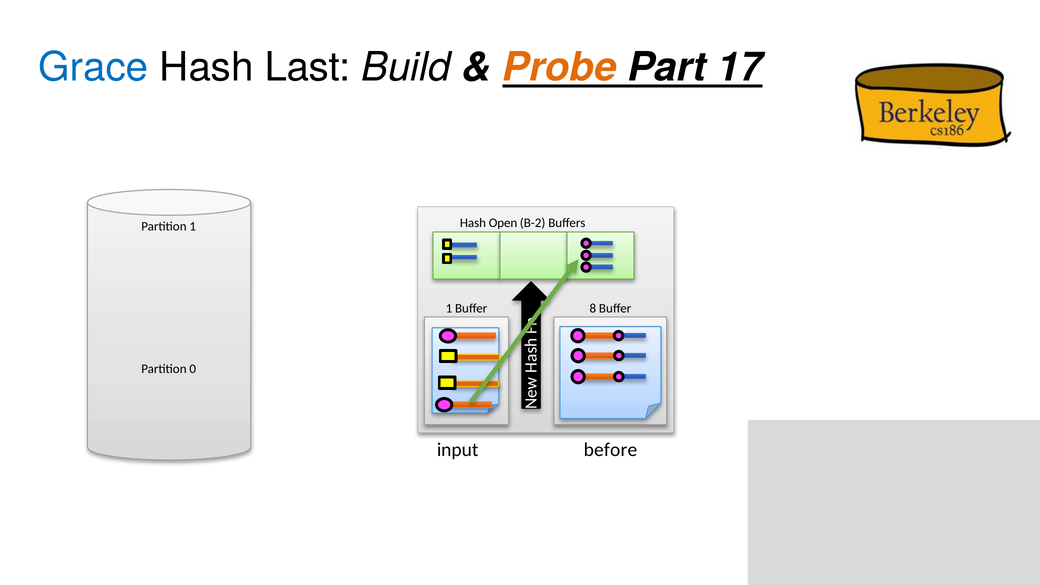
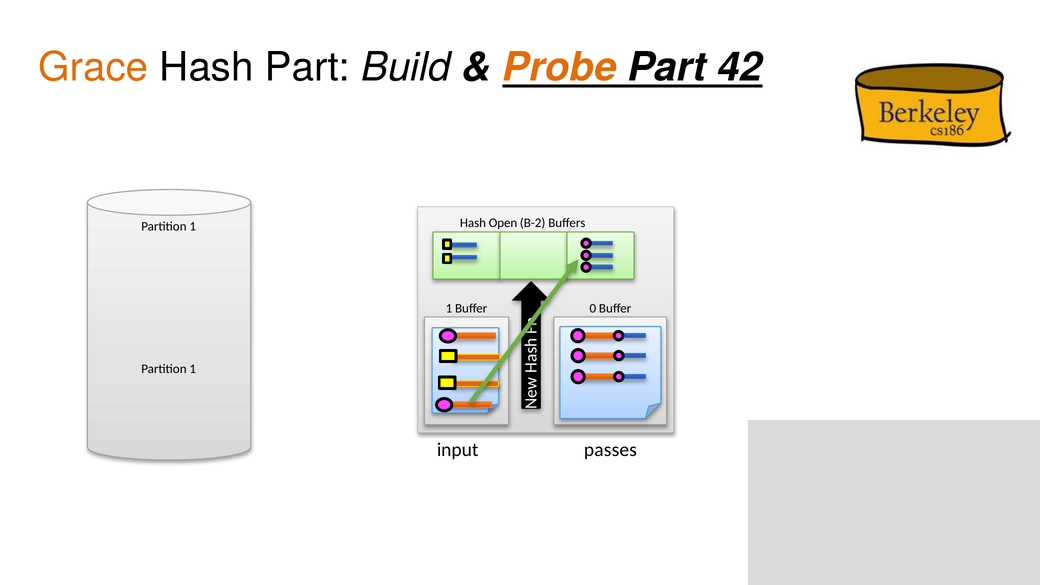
Grace colour: blue -> orange
Hash Last: Last -> Part
17: 17 -> 42
8: 8 -> 0
0 at (193, 369): 0 -> 1
before: before -> passes
